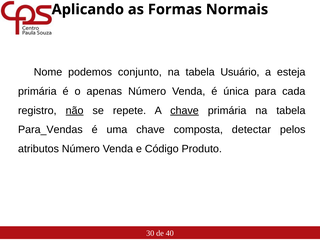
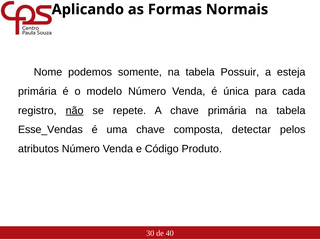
conjunto: conjunto -> somente
Usuário: Usuário -> Possuir
apenas: apenas -> modelo
chave at (184, 111) underline: present -> none
Para_Vendas: Para_Vendas -> Esse_Vendas
